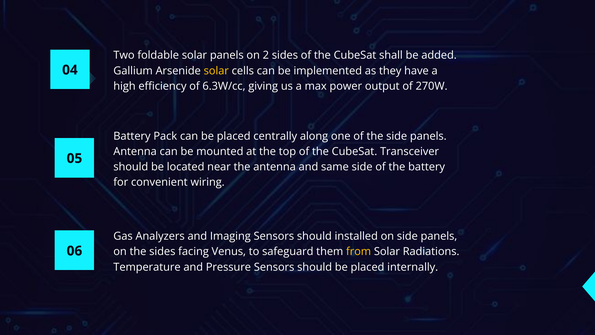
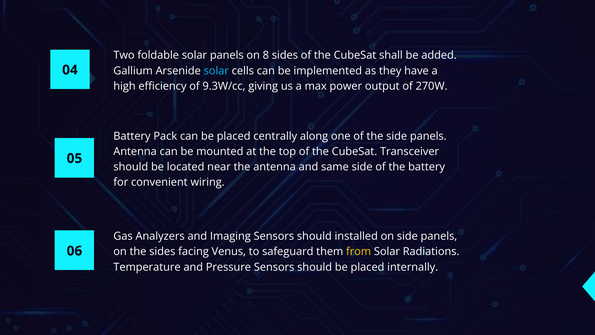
2: 2 -> 8
solar at (216, 71) colour: yellow -> light blue
6.3W/cc: 6.3W/cc -> 9.3W/cc
